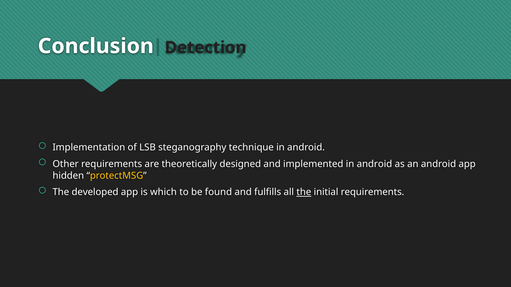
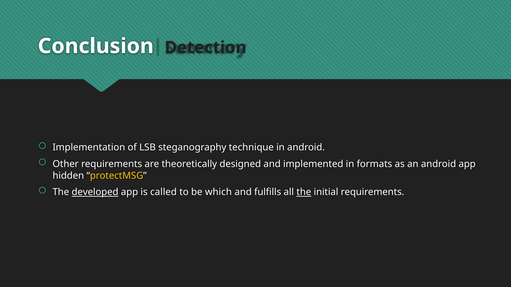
implemented in android: android -> formats
developed underline: none -> present
which: which -> called
found: found -> which
